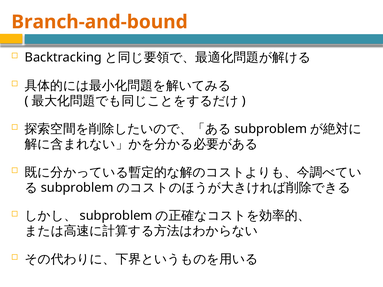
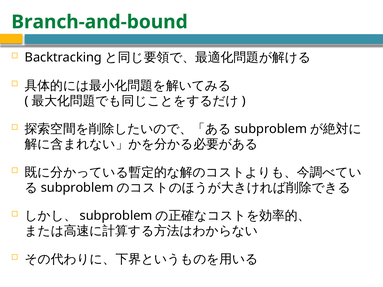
Branch-and-bound colour: orange -> green
